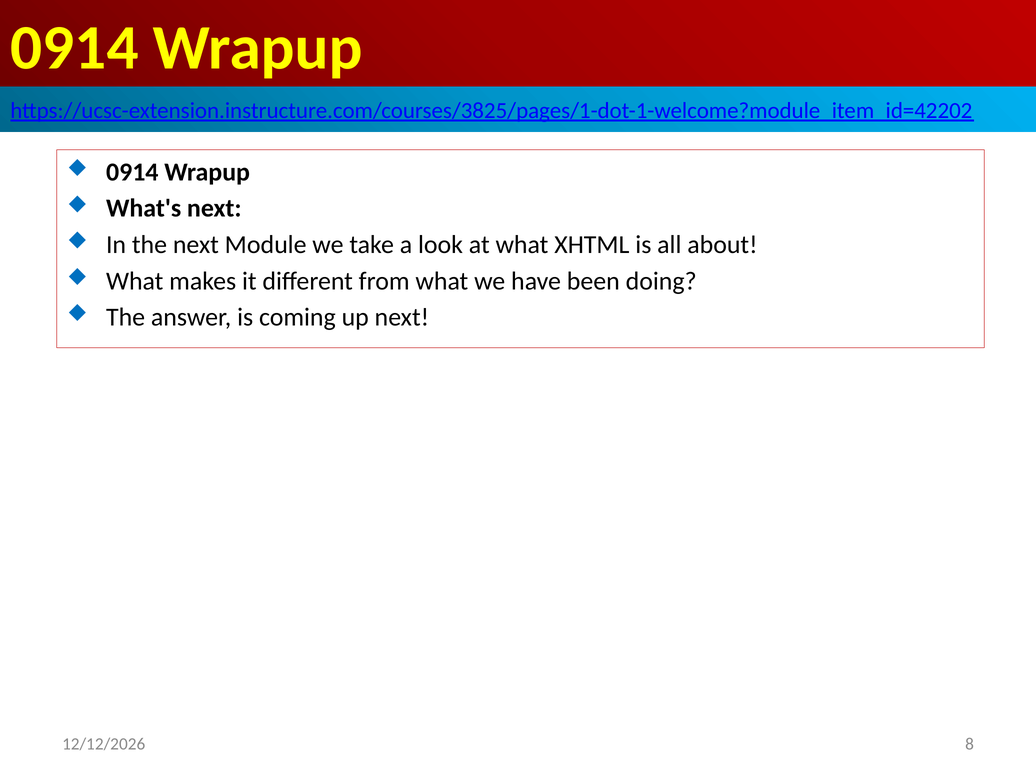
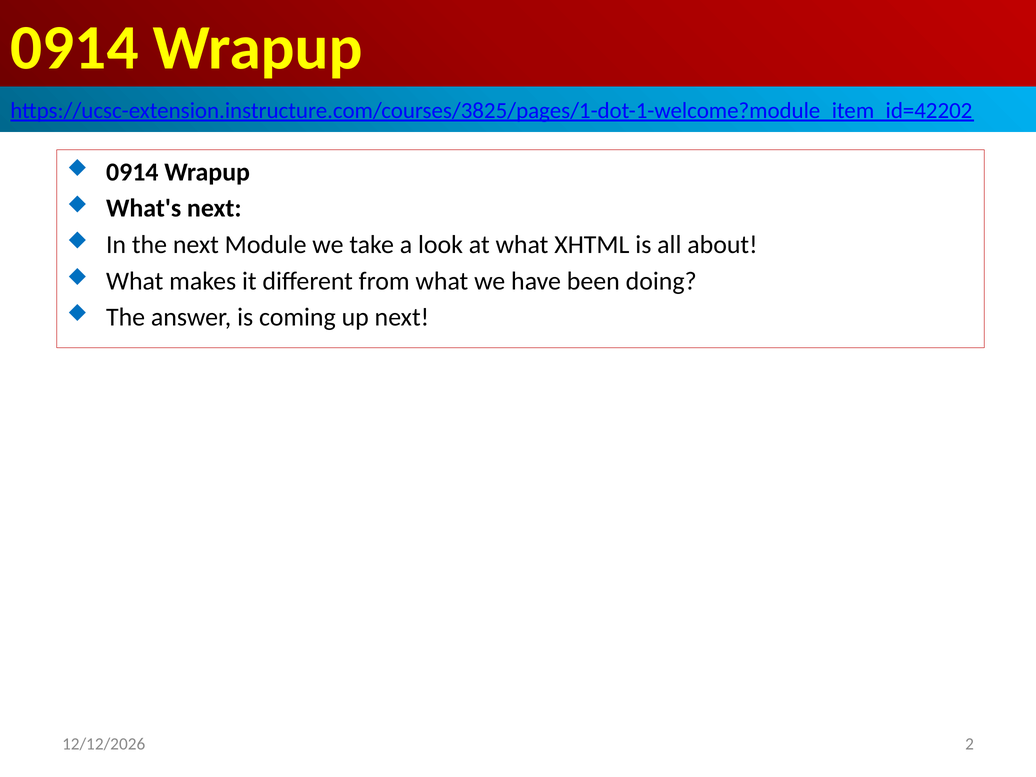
8: 8 -> 2
